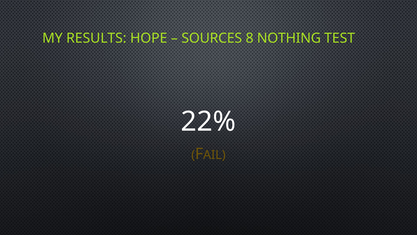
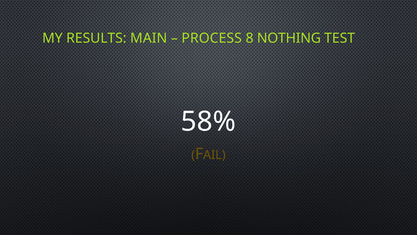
HOPE: HOPE -> MAIN
SOURCES: SOURCES -> PROCESS
22%: 22% -> 58%
